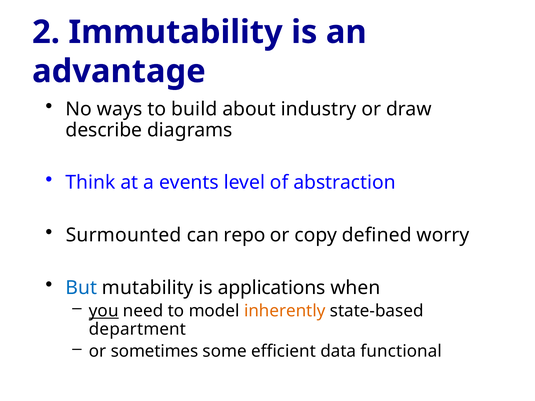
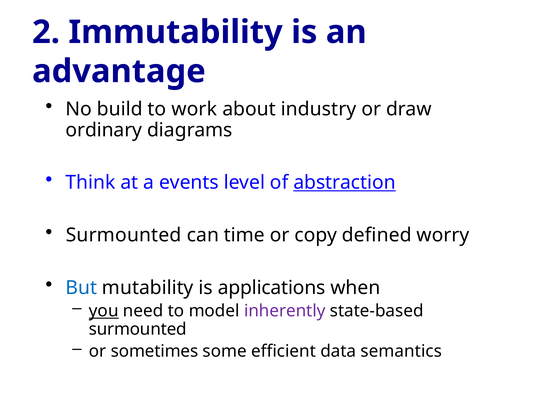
ways: ways -> build
build: build -> work
describe: describe -> ordinary
abstraction underline: none -> present
repo: repo -> time
inherently colour: orange -> purple
department at (138, 329): department -> surmounted
functional: functional -> semantics
